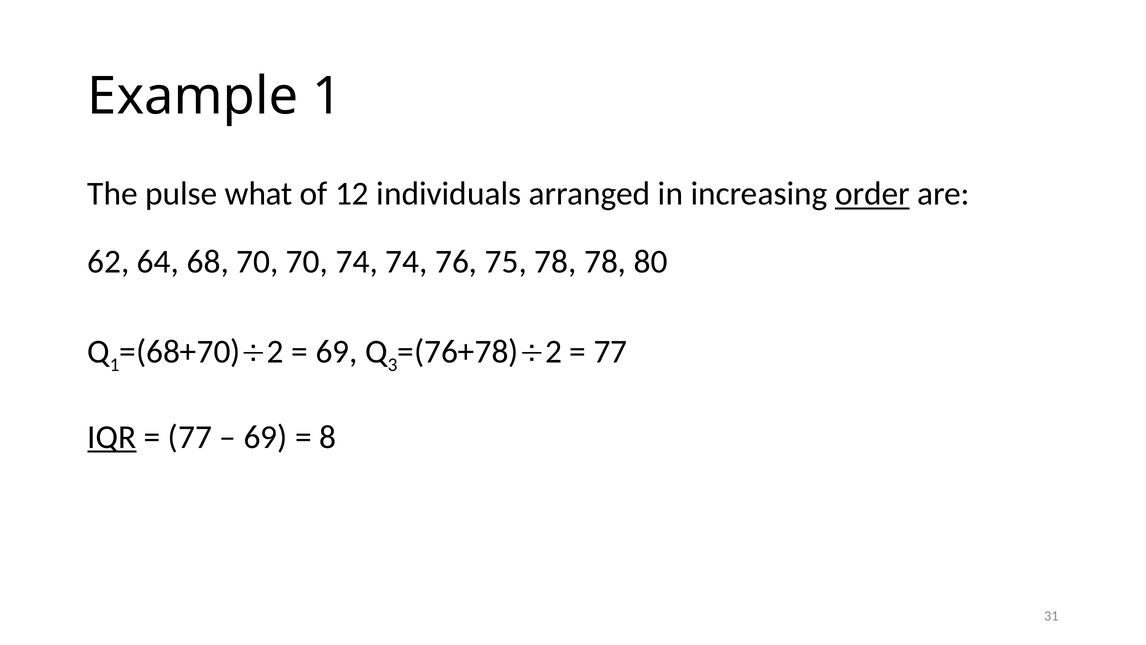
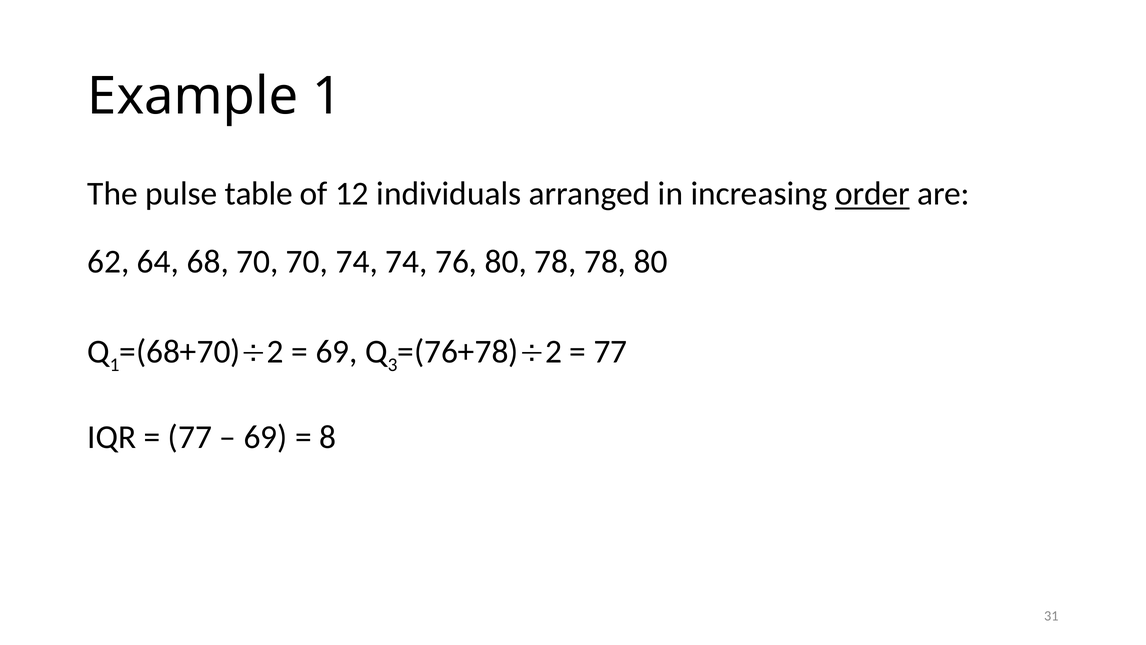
what: what -> table
76 75: 75 -> 80
IQR underline: present -> none
